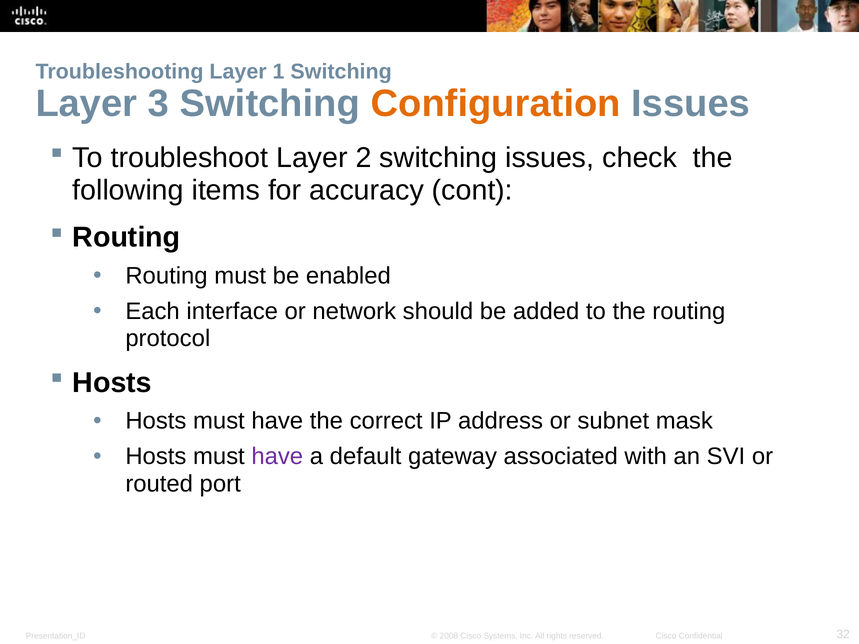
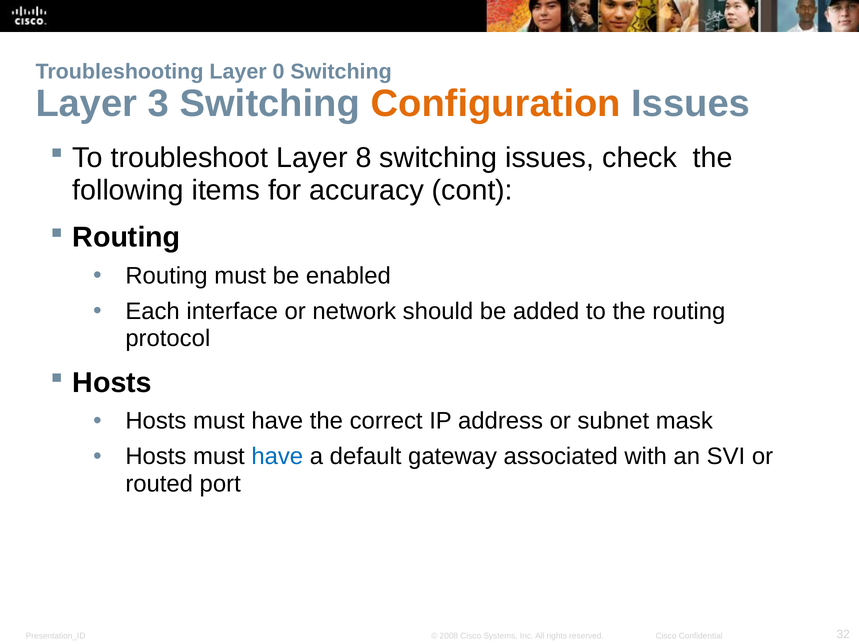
1: 1 -> 0
2: 2 -> 8
have at (277, 457) colour: purple -> blue
